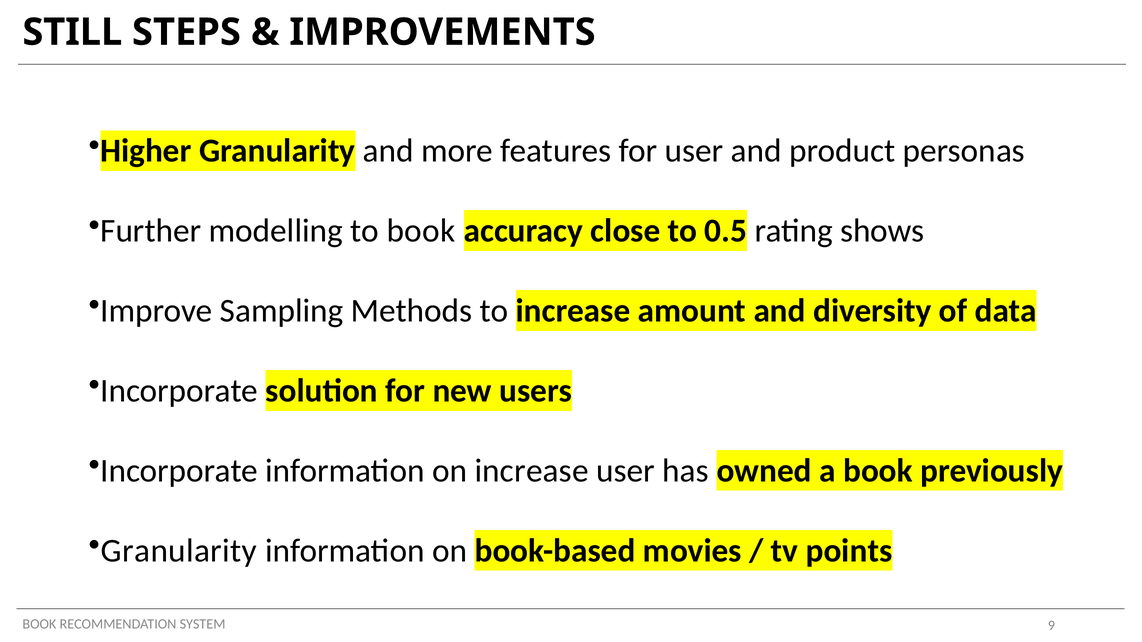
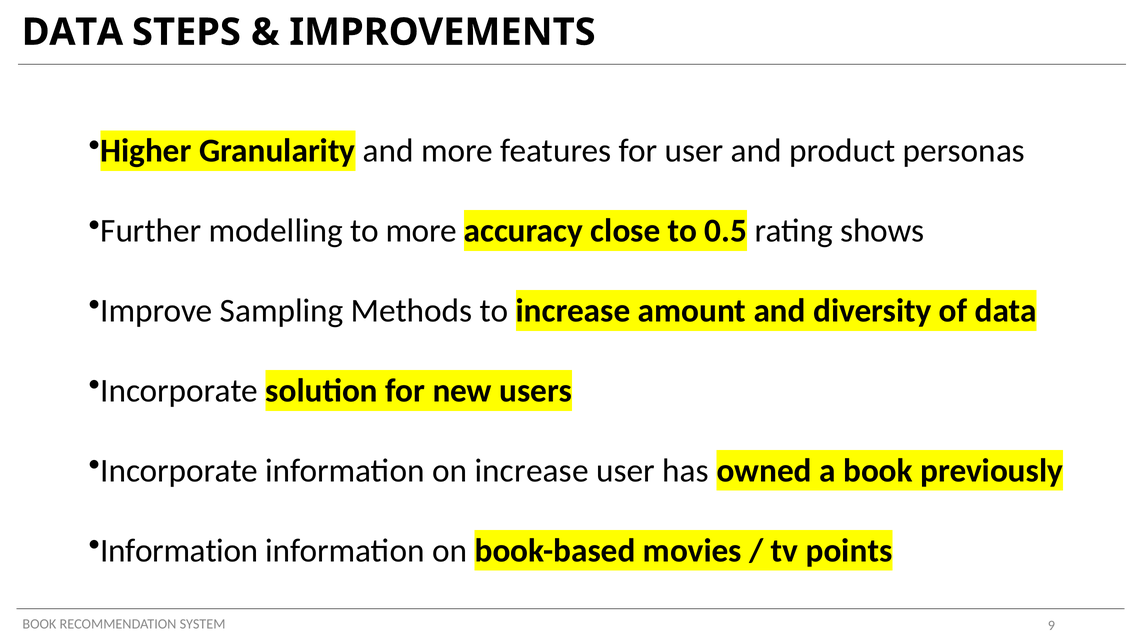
STILL at (72, 32): STILL -> DATA
to book: book -> more
Granularity at (179, 551): Granularity -> Information
